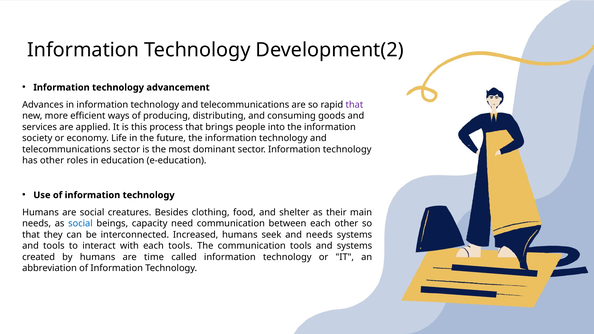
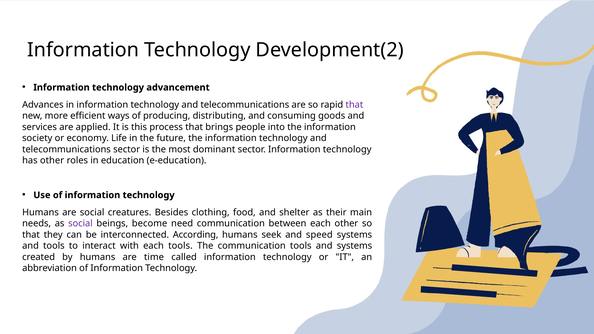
social at (80, 224) colour: blue -> purple
capacity: capacity -> become
Increased: Increased -> According
and needs: needs -> speed
